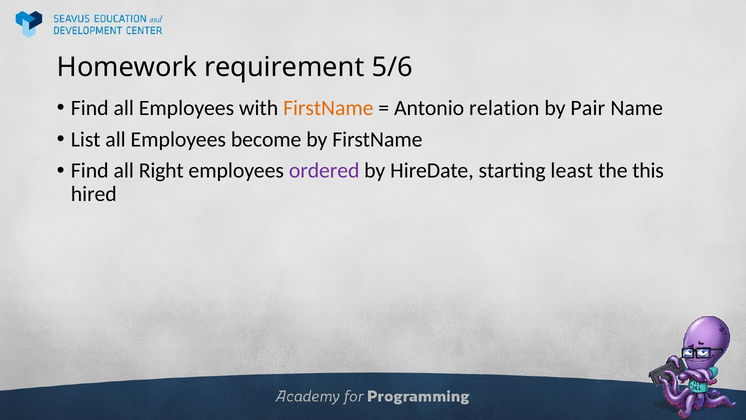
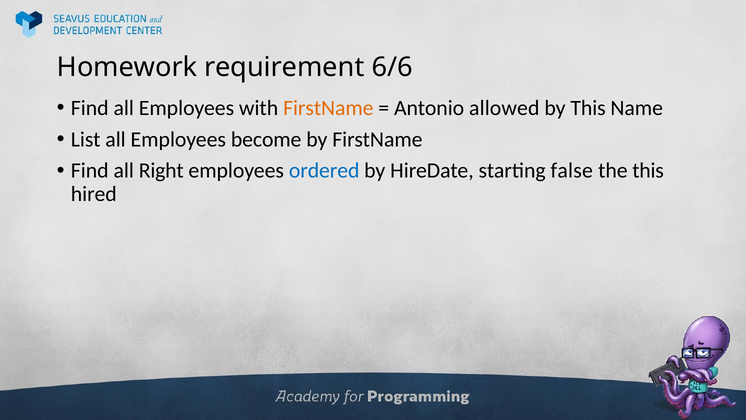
5/6: 5/6 -> 6/6
relation: relation -> allowed
by Pair: Pair -> This
ordered colour: purple -> blue
least: least -> false
